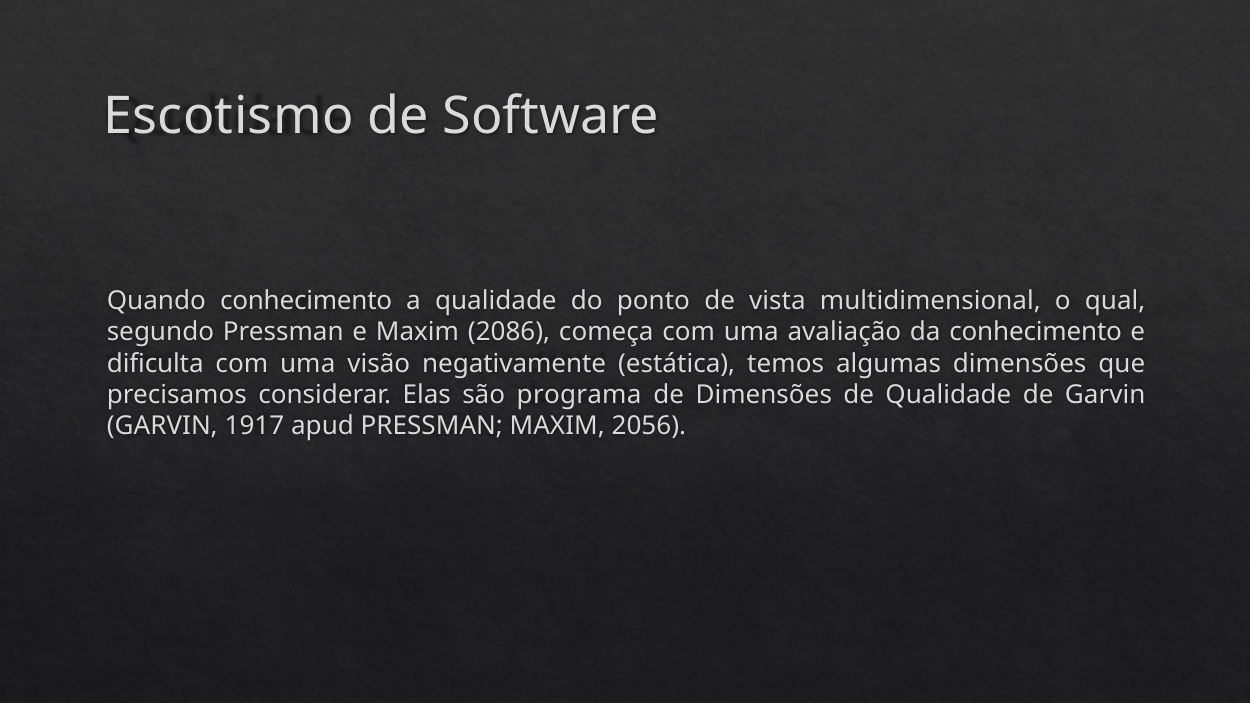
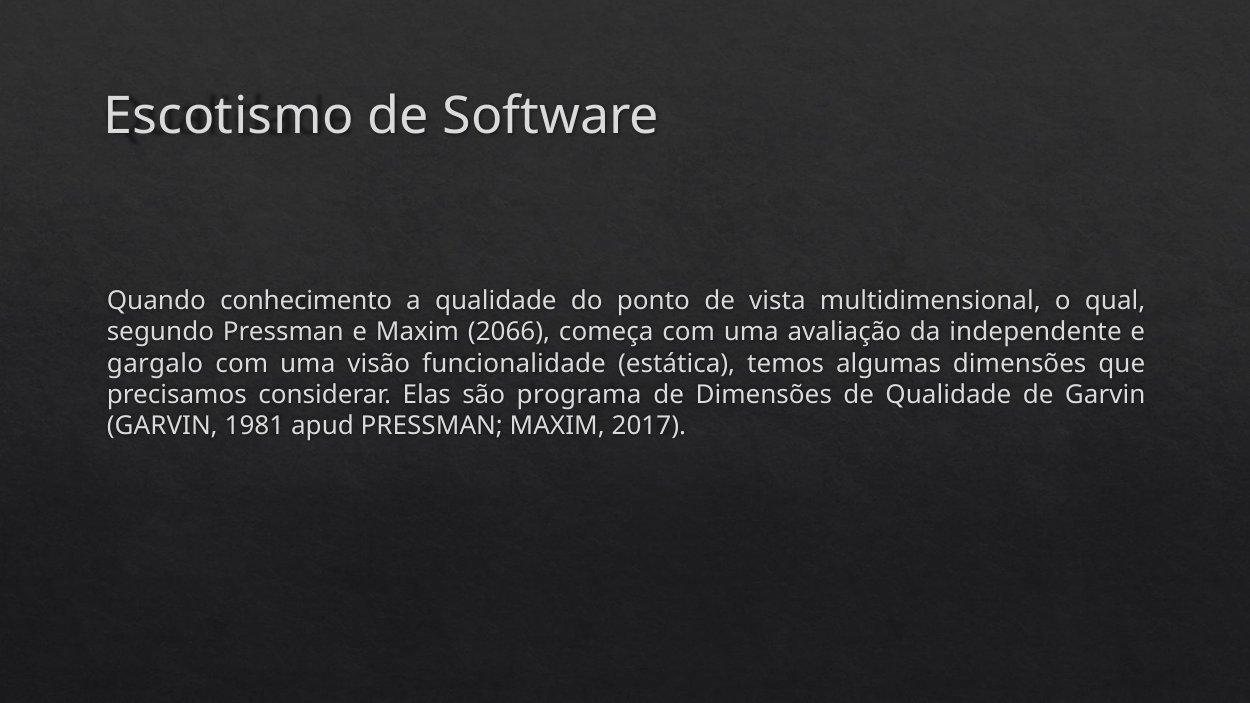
2086: 2086 -> 2066
da conhecimento: conhecimento -> independente
dificulta: dificulta -> gargalo
negativamente: negativamente -> funcionalidade
1917: 1917 -> 1981
2056: 2056 -> 2017
